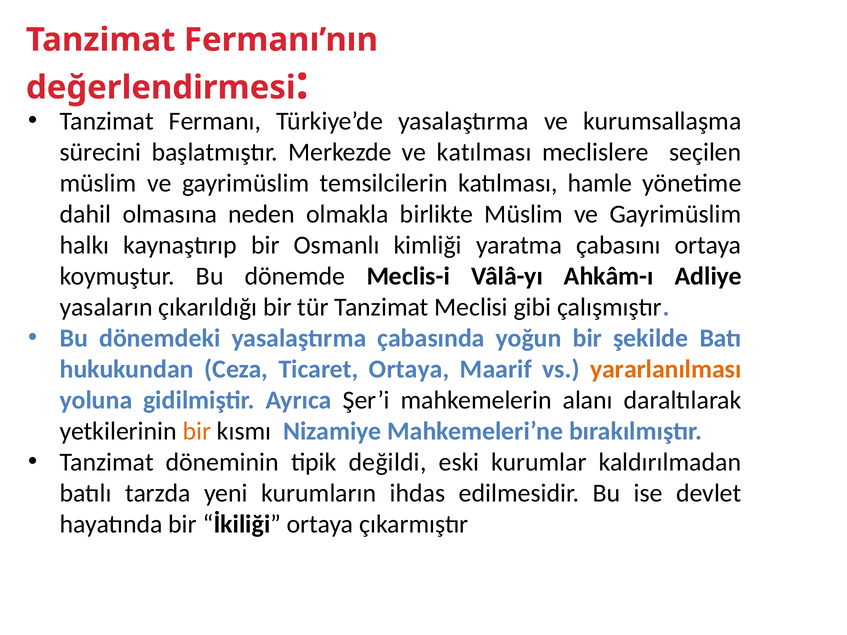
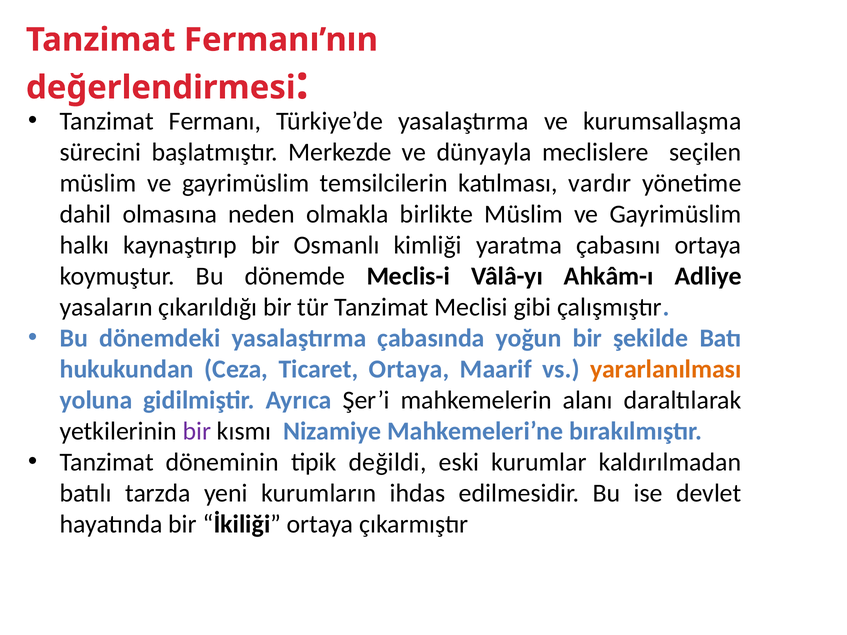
ve katılması: katılması -> dünyayla
hamle: hamle -> vardır
bir at (197, 431) colour: orange -> purple
